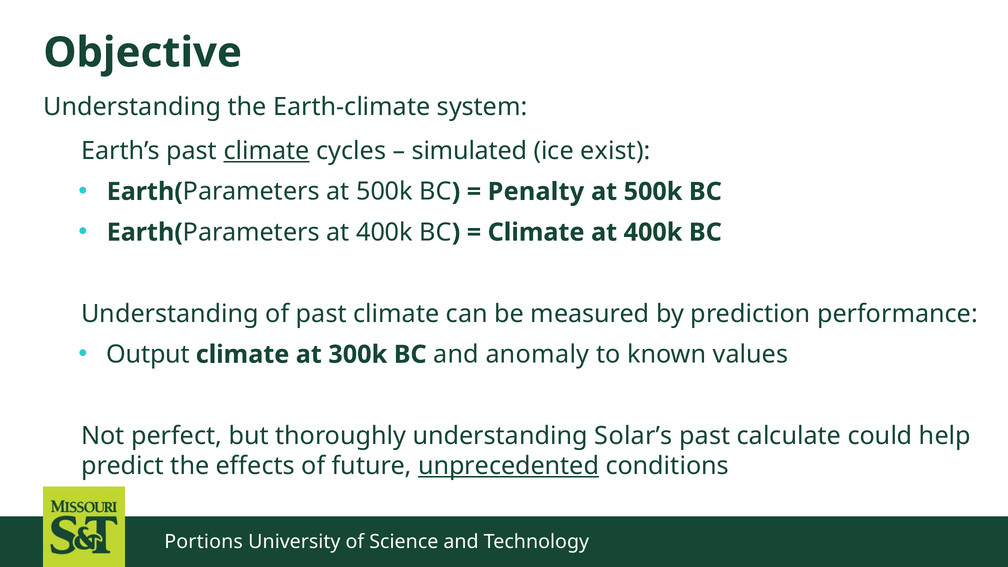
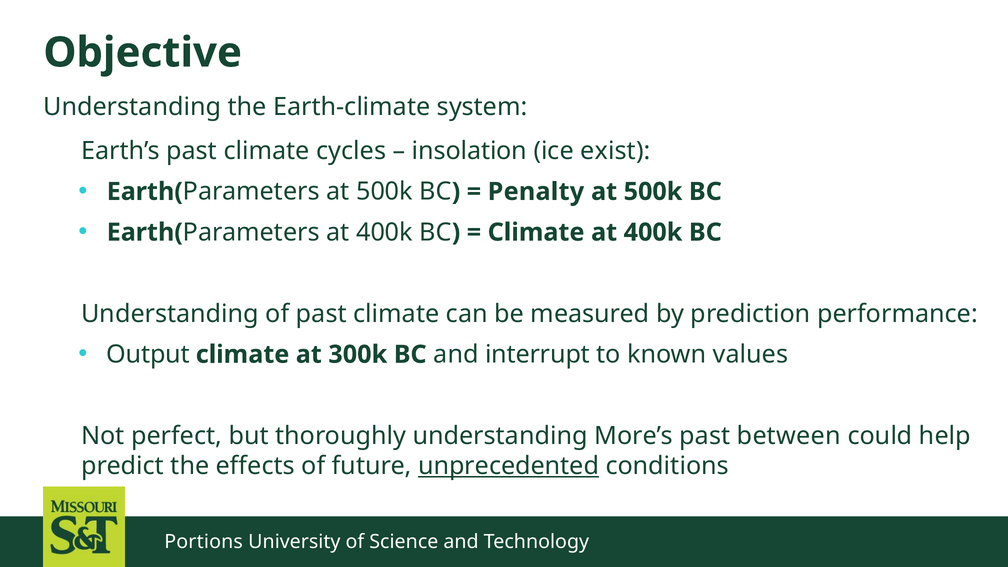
climate at (267, 151) underline: present -> none
simulated: simulated -> insolation
anomaly: anomaly -> interrupt
Solar’s: Solar’s -> More’s
calculate: calculate -> between
